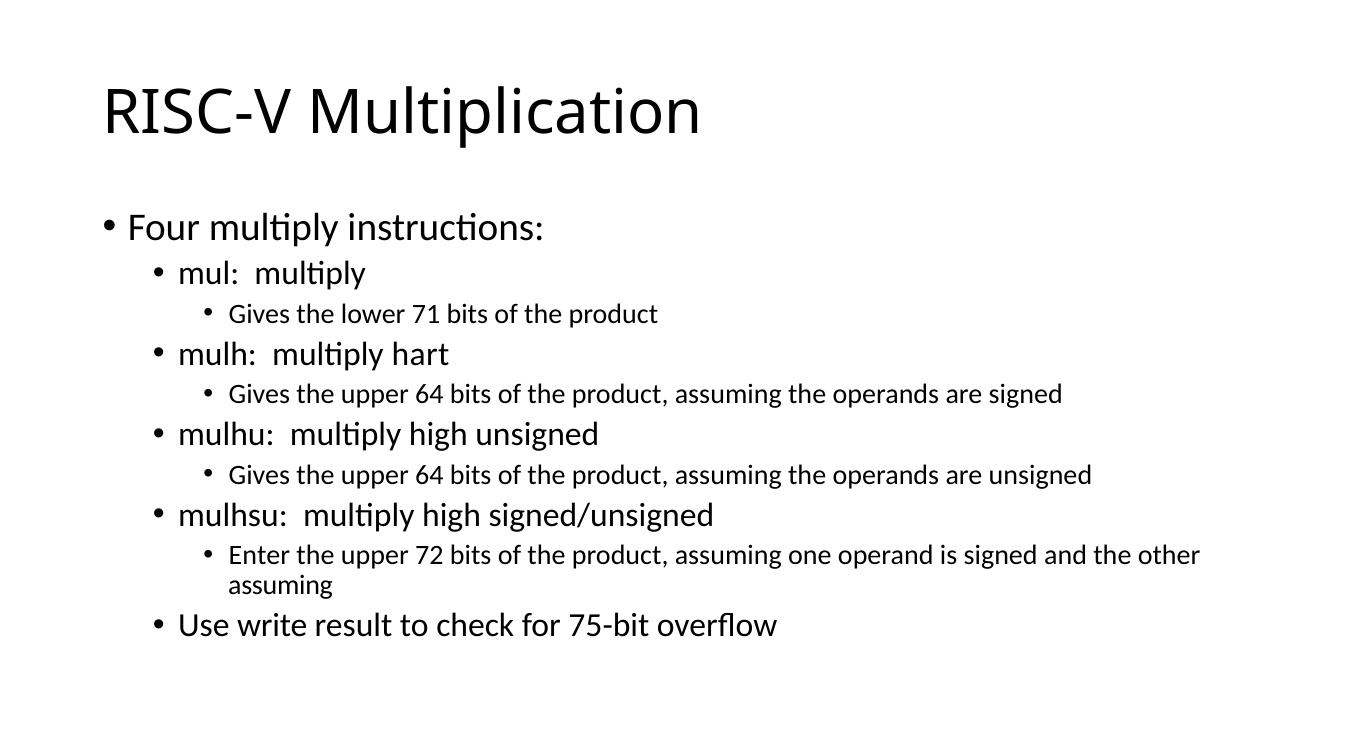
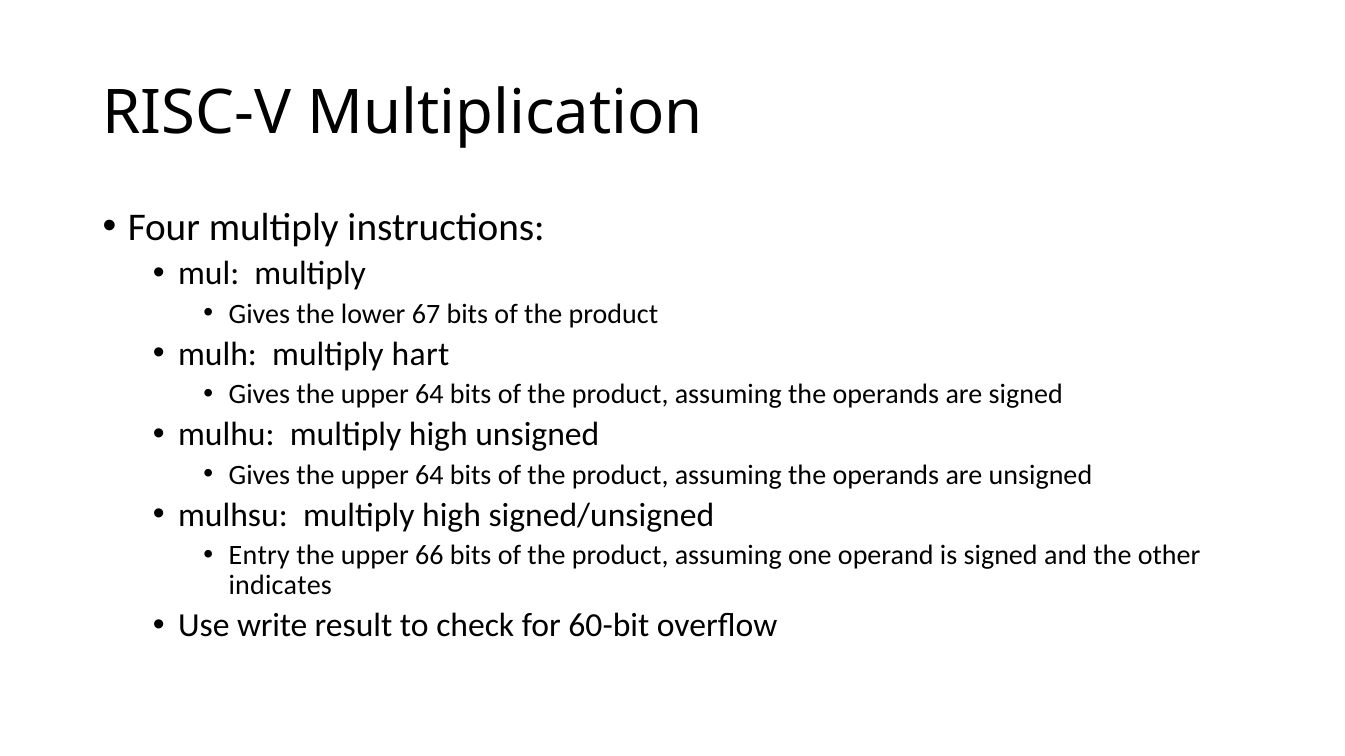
71: 71 -> 67
Enter: Enter -> Entry
72: 72 -> 66
assuming at (281, 586): assuming -> indicates
75-bit: 75-bit -> 60-bit
